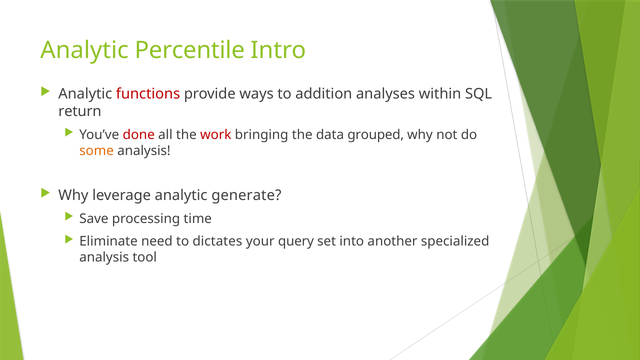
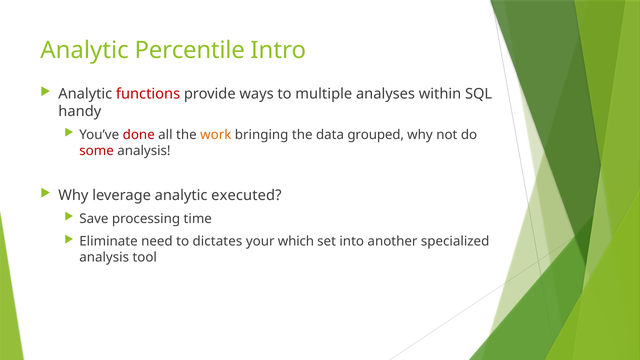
addition: addition -> multiple
return: return -> handy
work colour: red -> orange
some colour: orange -> red
generate: generate -> executed
query: query -> which
